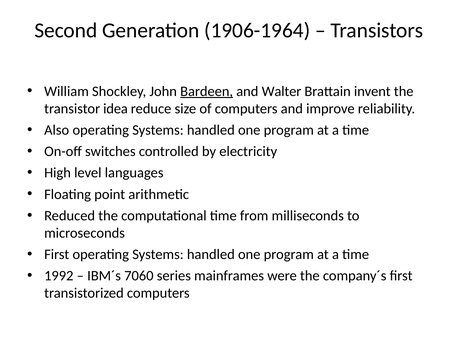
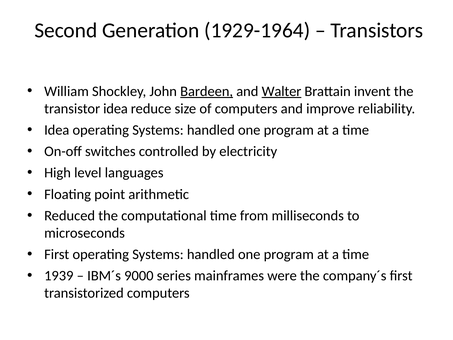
1906-1964: 1906-1964 -> 1929-1964
Walter underline: none -> present
Also at (57, 130): Also -> Idea
1992: 1992 -> 1939
7060: 7060 -> 9000
